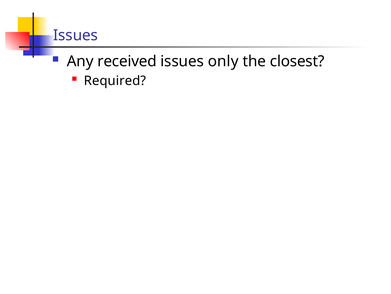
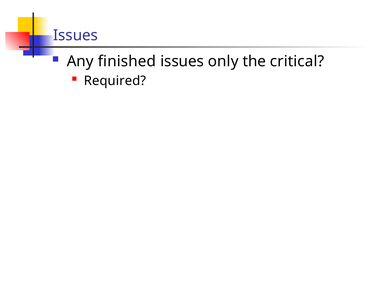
received: received -> finished
closest: closest -> critical
